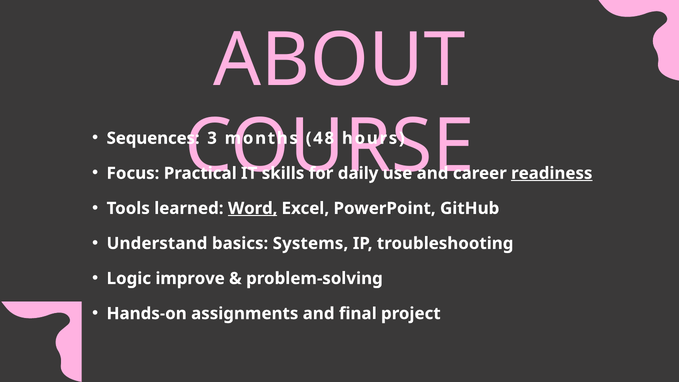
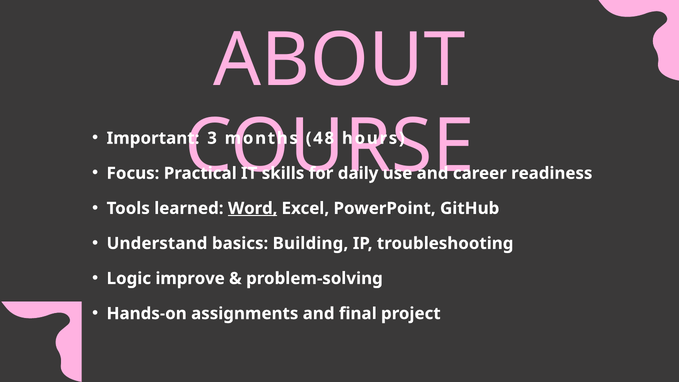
Sequences: Sequences -> Important
readiness underline: present -> none
Systems: Systems -> Building
